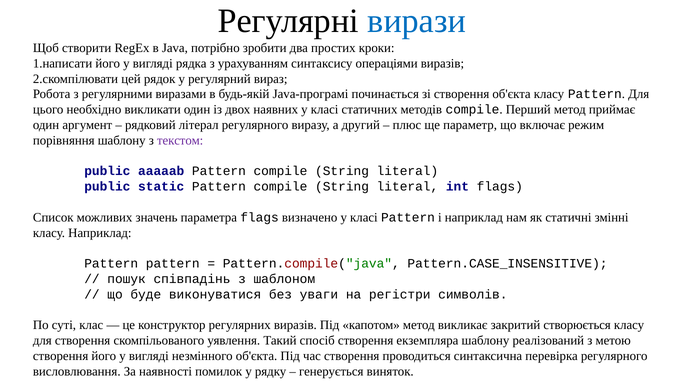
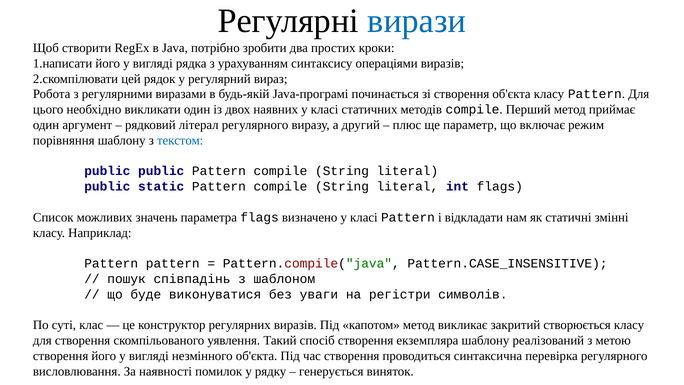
текстом colour: purple -> blue
aaaaab: aaaaab -> рublic
і наприклад: наприклад -> відкладати
